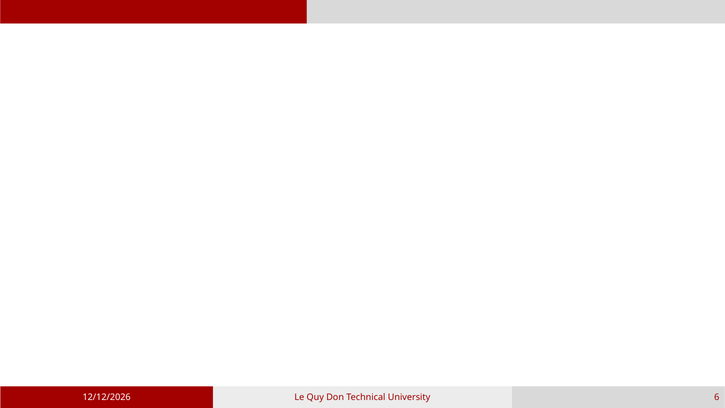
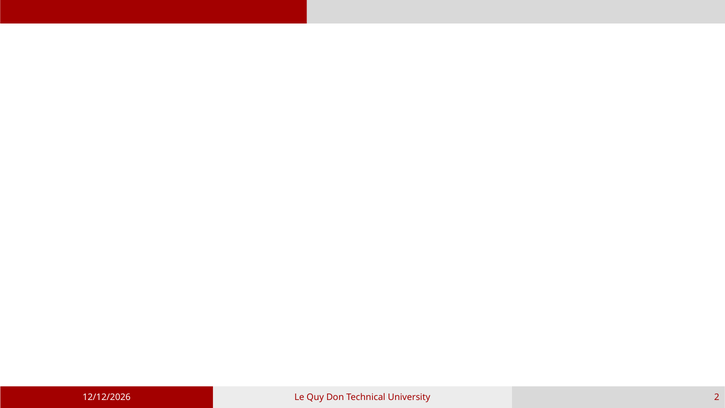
6: 6 -> 2
